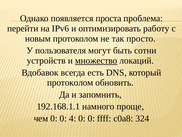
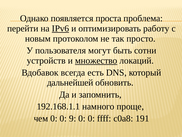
IPv6 underline: none -> present
протоколом at (70, 82): протоколом -> дальнейшей
4: 4 -> 9
324: 324 -> 191
